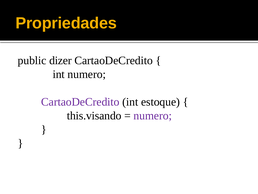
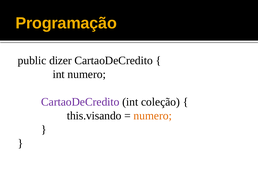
Propriedades: Propriedades -> Programação
estoque: estoque -> coleção
numero at (153, 115) colour: purple -> orange
